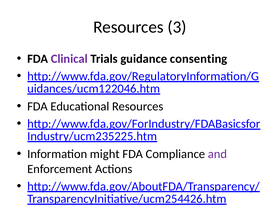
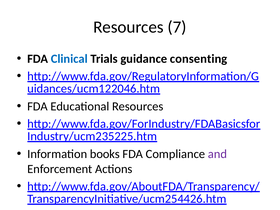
3: 3 -> 7
Clinical colour: purple -> blue
might: might -> books
